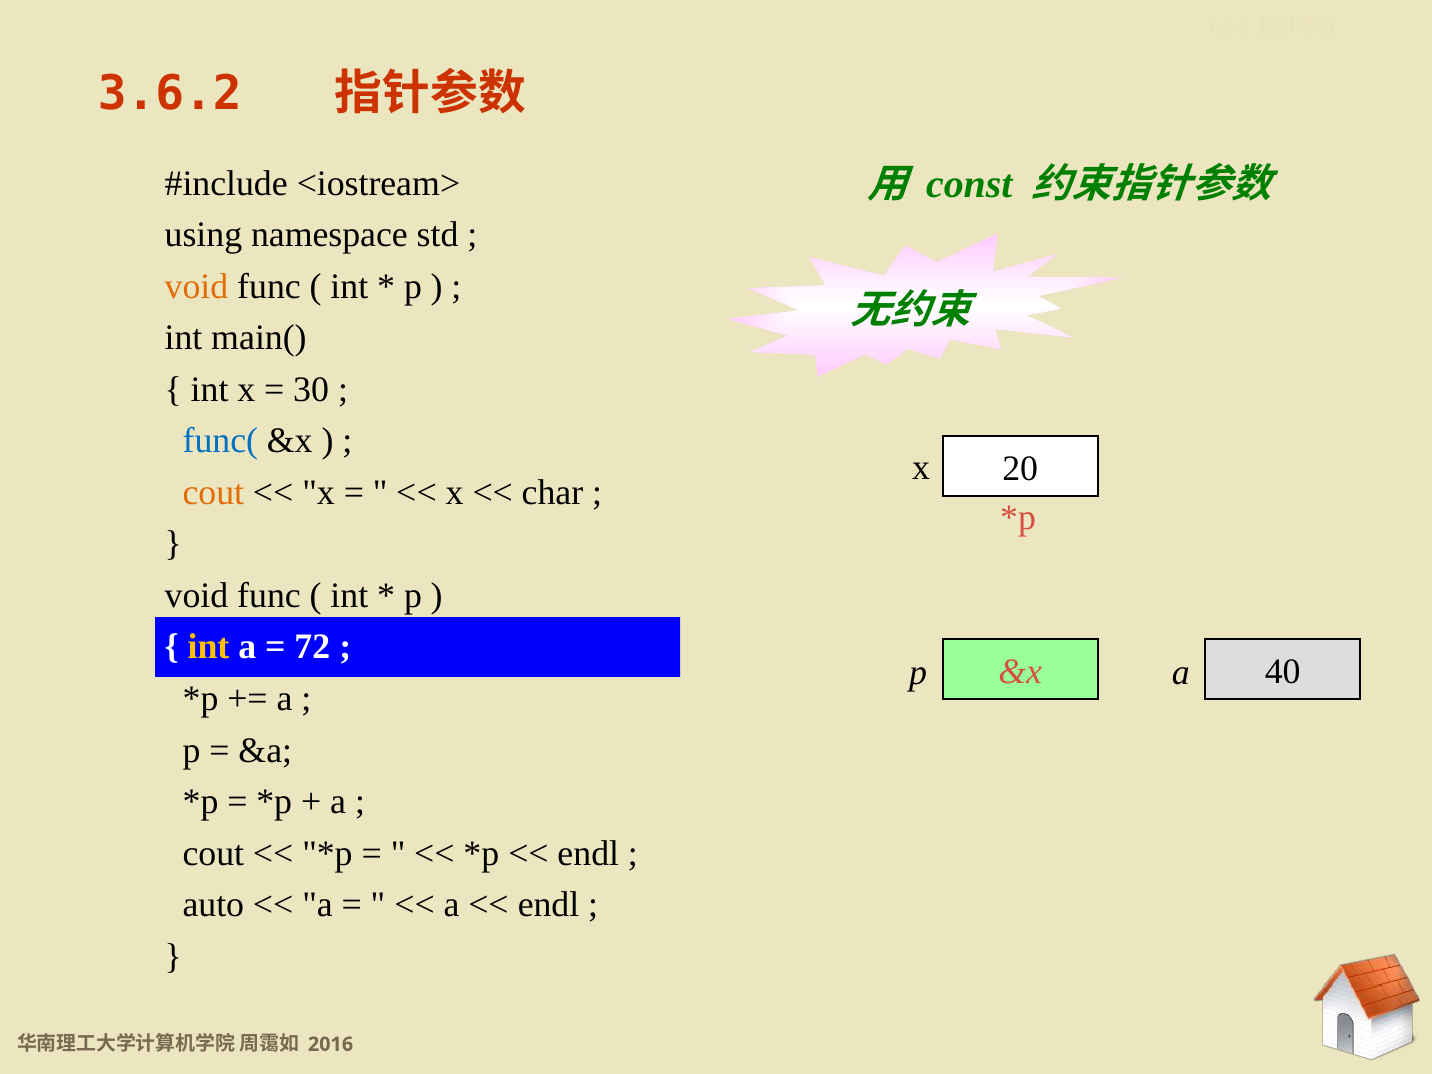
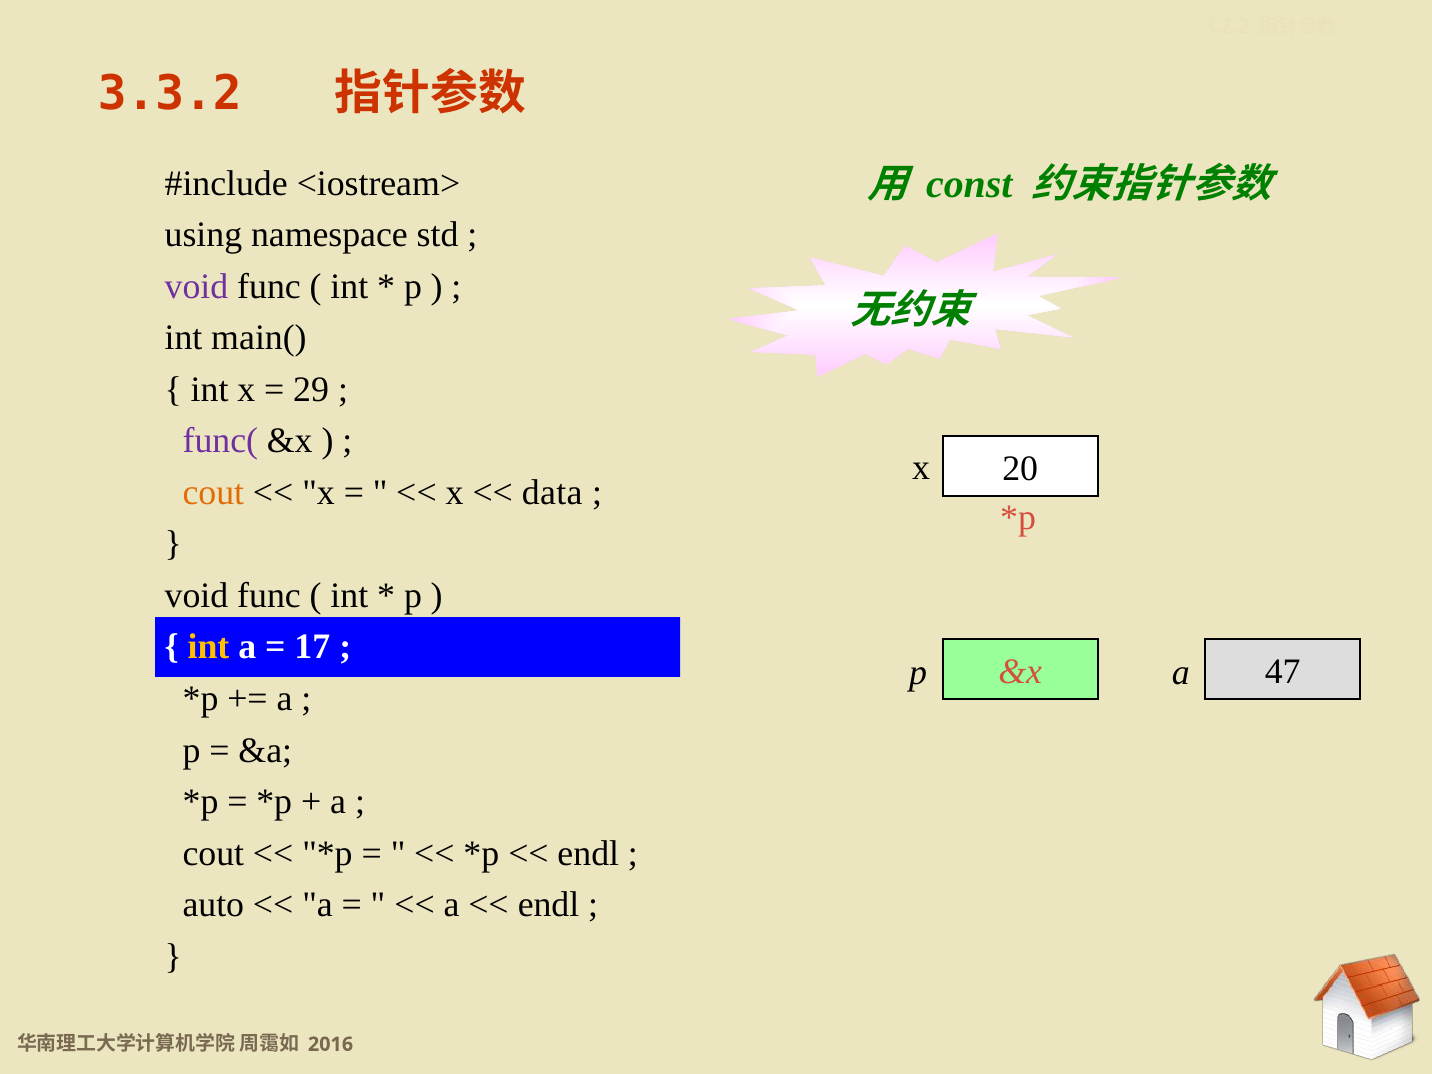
3.6.2: 3.6.2 -> 3.3.2
void at (196, 286) colour: orange -> purple
30: 30 -> 29
func( colour: blue -> purple
char: char -> data
72: 72 -> 17
40: 40 -> 47
